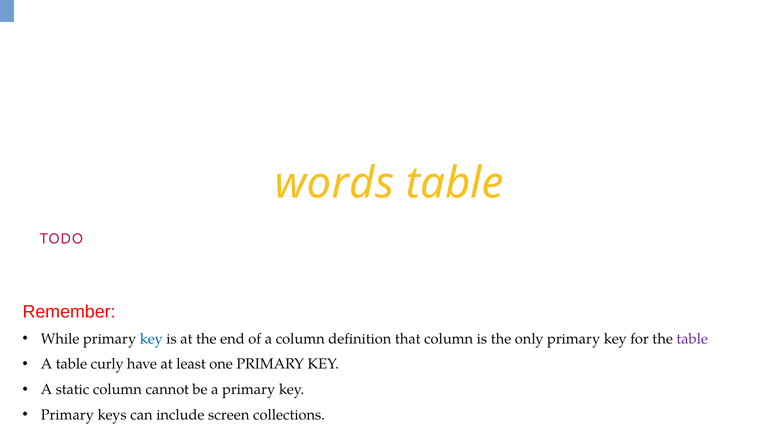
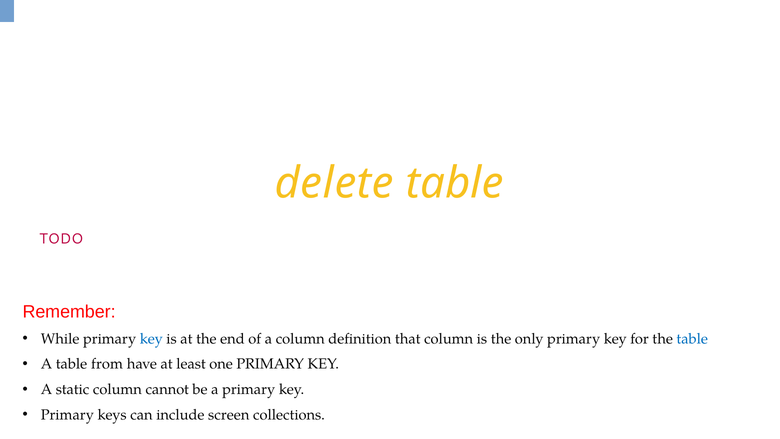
words: words -> delete
table at (692, 339) colour: purple -> blue
curly: curly -> from
